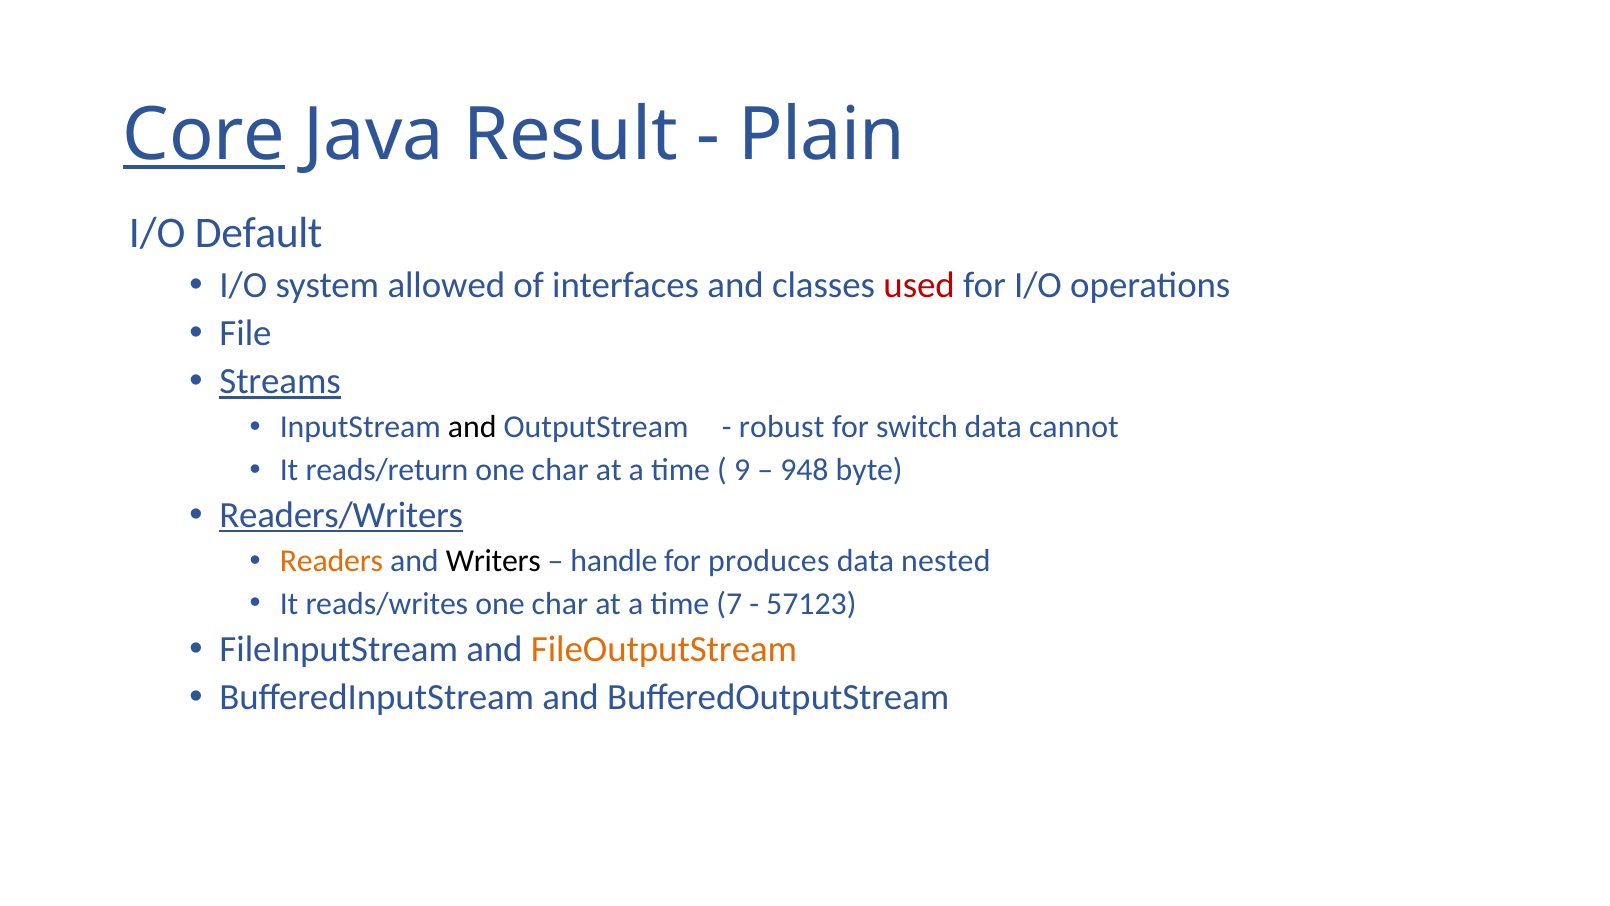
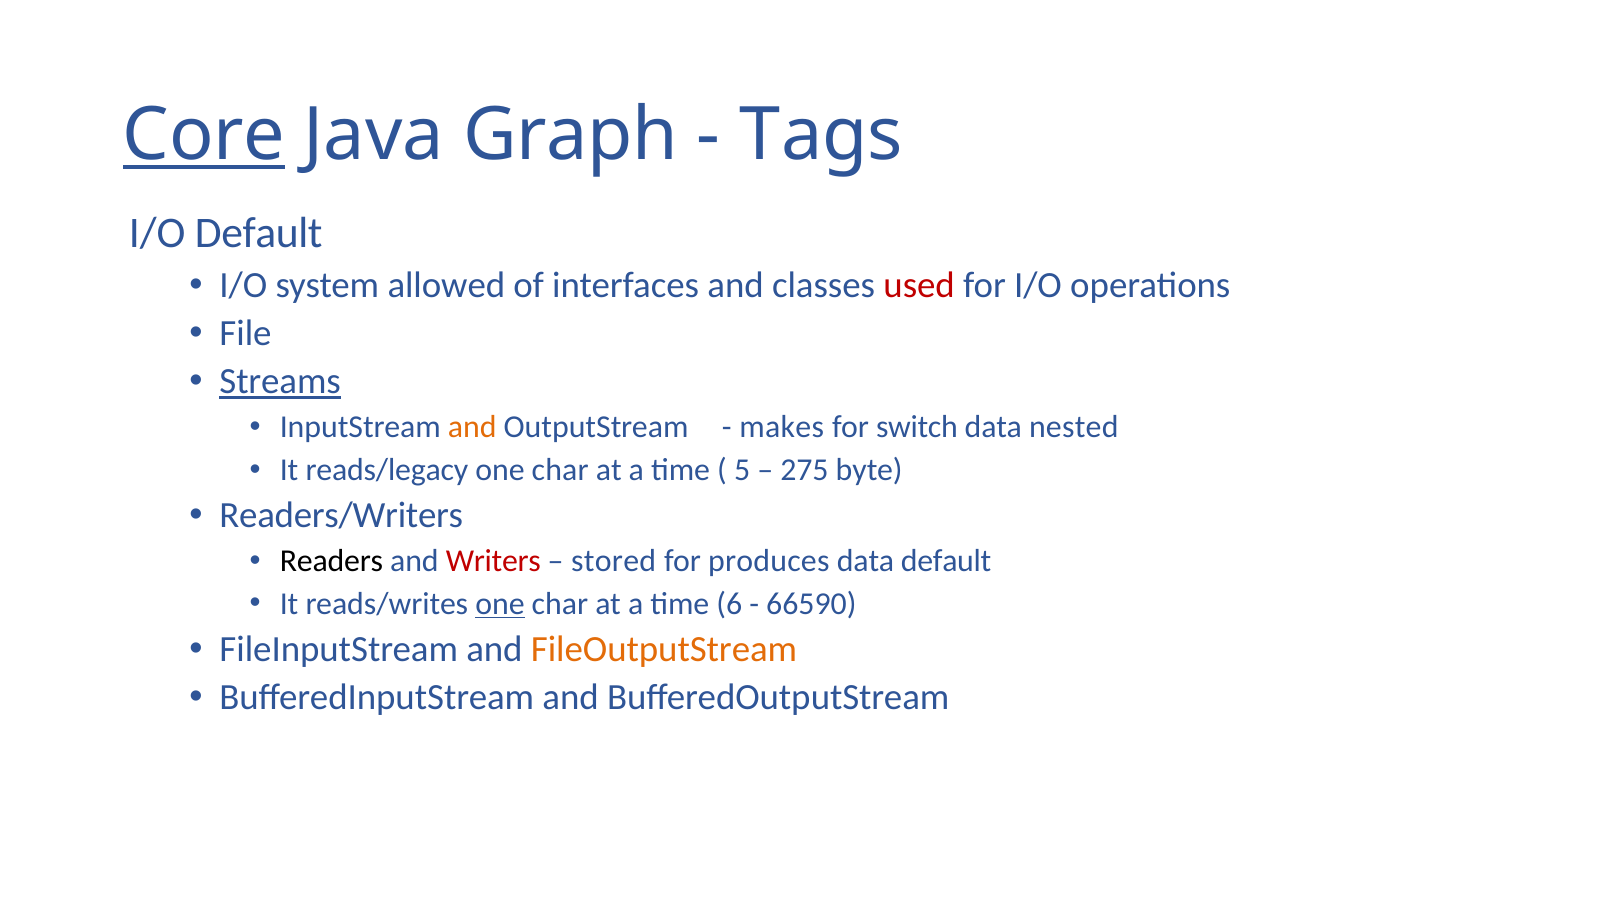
Result: Result -> Graph
Plain: Plain -> Tags
and at (472, 427) colour: black -> orange
robust: robust -> makes
cannot: cannot -> nested
reads/return: reads/return -> reads/legacy
9: 9 -> 5
948: 948 -> 275
Readers/Writers underline: present -> none
Readers colour: orange -> black
Writers colour: black -> red
handle: handle -> stored
data nested: nested -> default
one at (500, 604) underline: none -> present
7: 7 -> 6
57123: 57123 -> 66590
